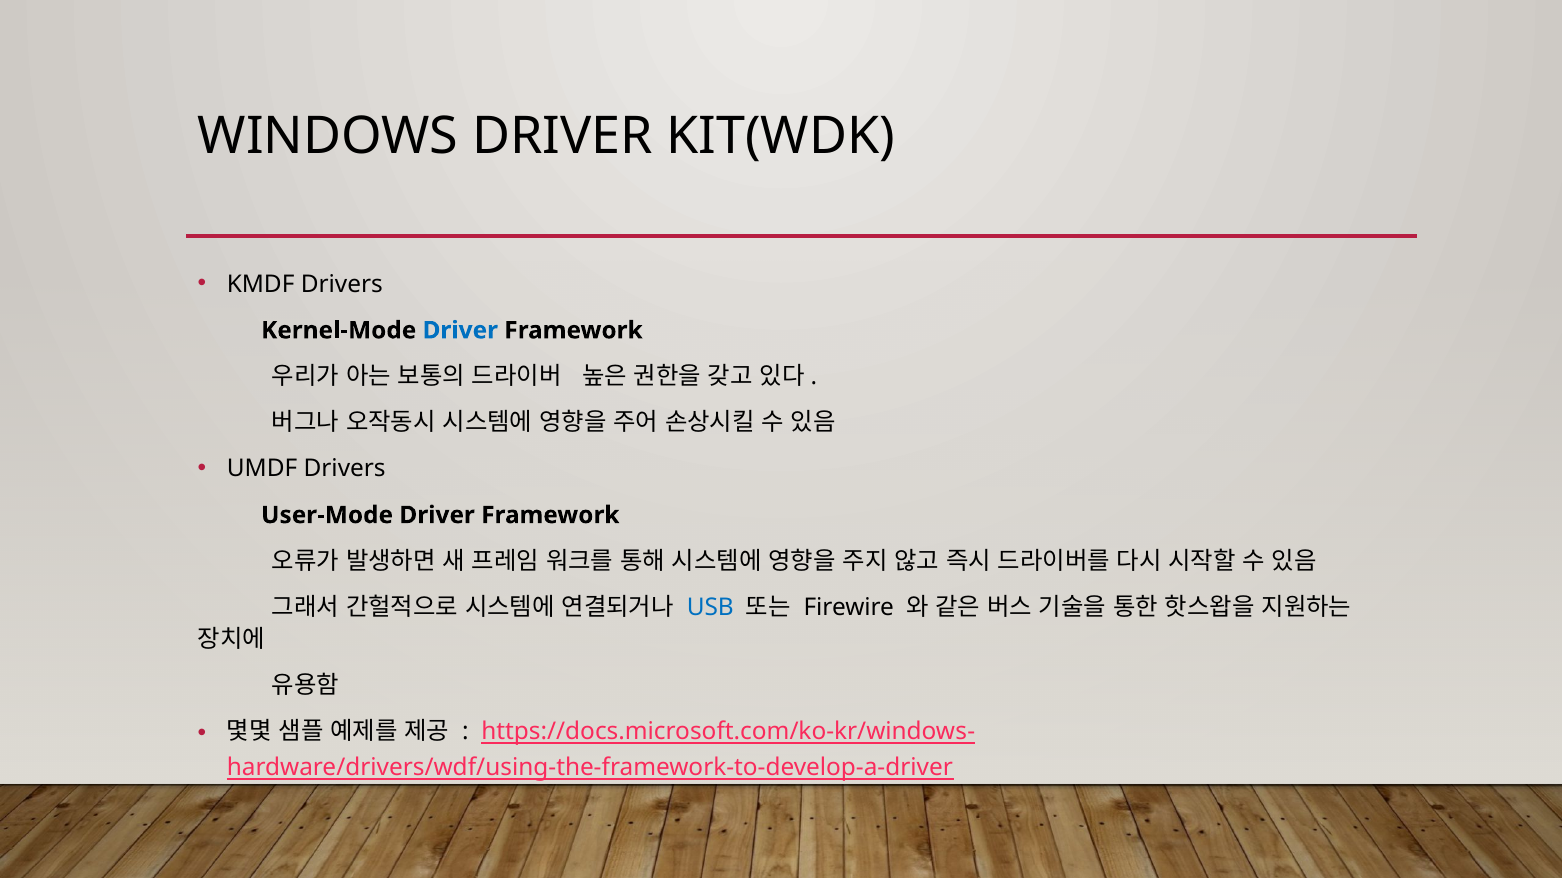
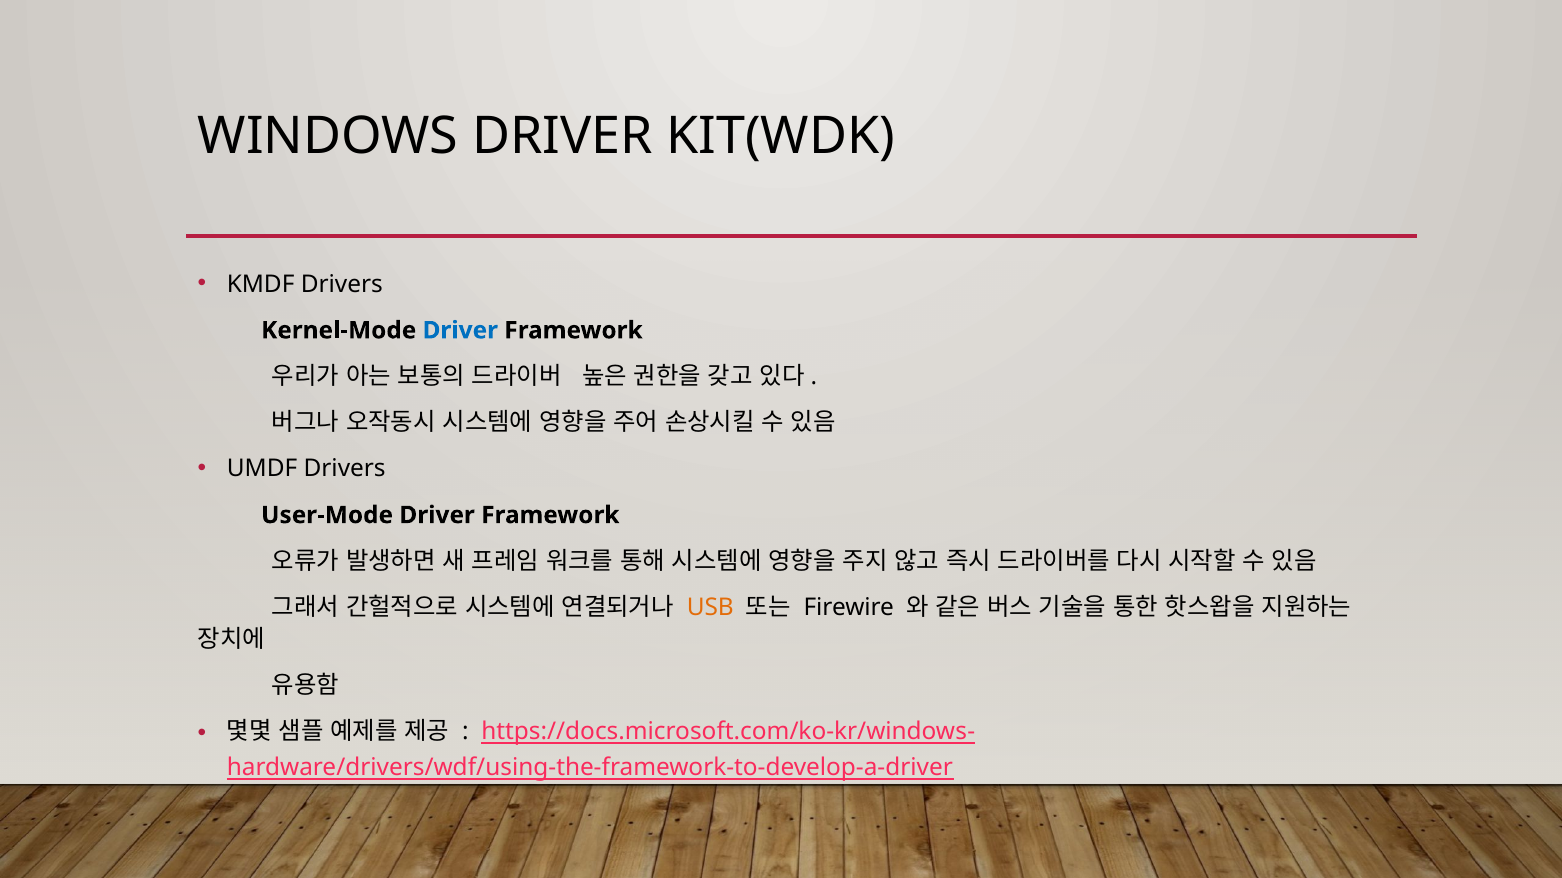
USB colour: blue -> orange
